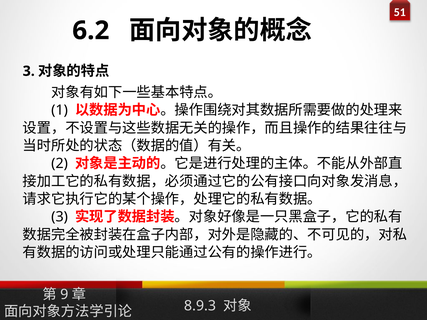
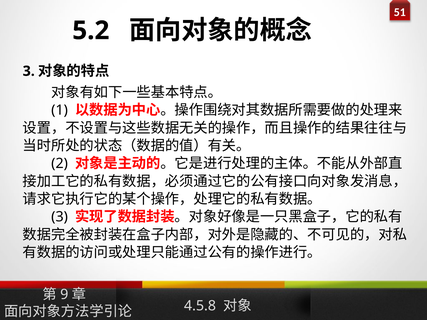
6.2: 6.2 -> 5.2
8.9.3: 8.9.3 -> 4.5.8
